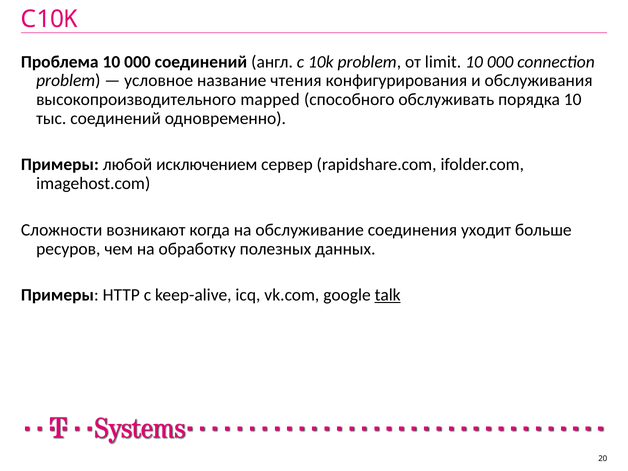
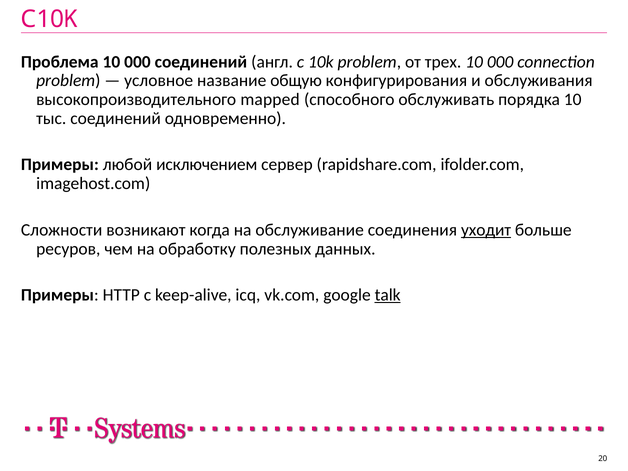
limit: limit -> трех
чтения: чтения -> общую
уходит underline: none -> present
